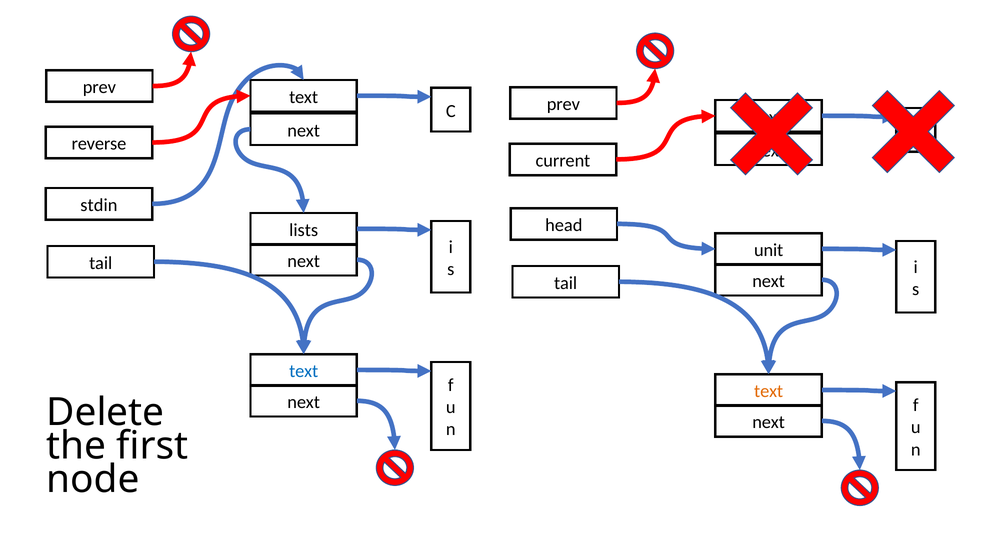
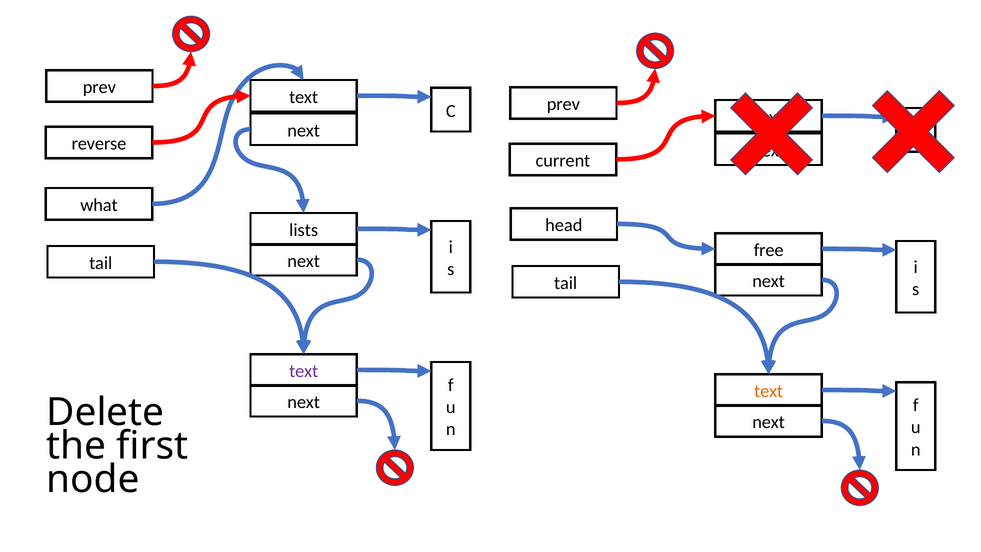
stdin: stdin -> what
unit: unit -> free
text at (304, 371) colour: blue -> purple
